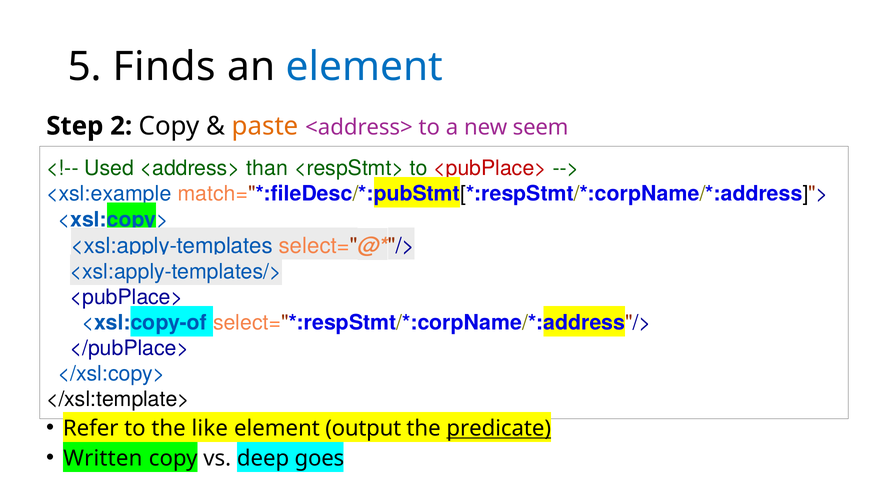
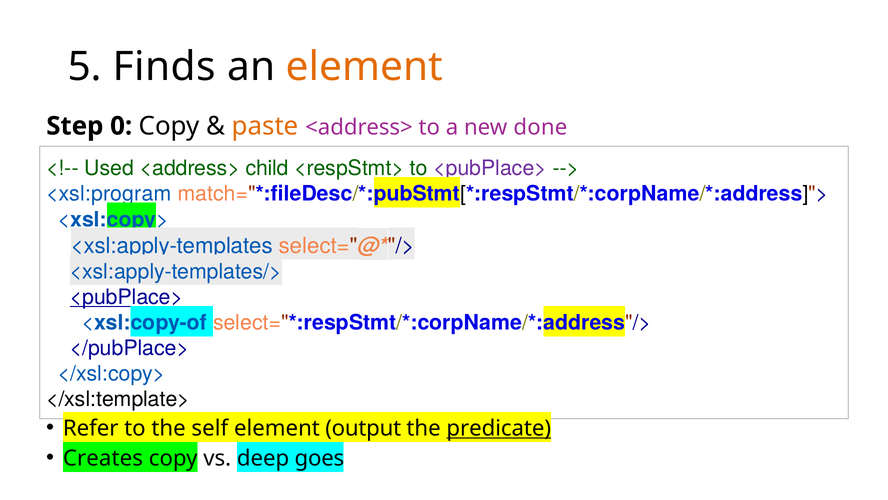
element at (364, 67) colour: blue -> orange
2: 2 -> 0
seem: seem -> done
than: than -> child
<pubPlace> at (490, 168) colour: red -> purple
<xsl:example: <xsl:example -> <xsl:program
<pubPlace> at (126, 297) underline: none -> present
like: like -> self
Written: Written -> Creates
